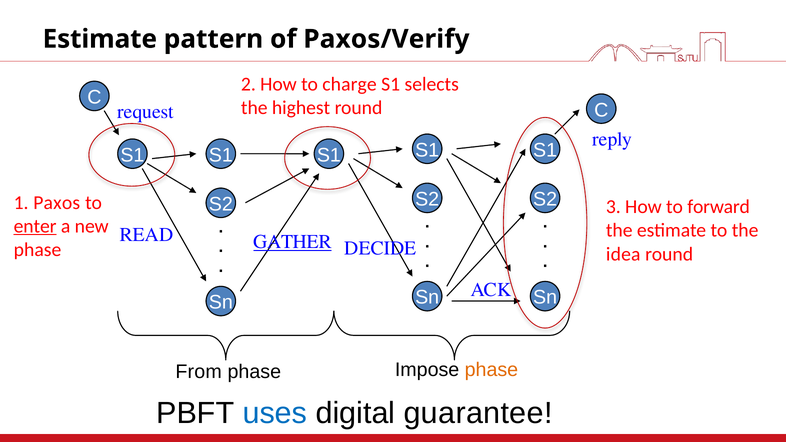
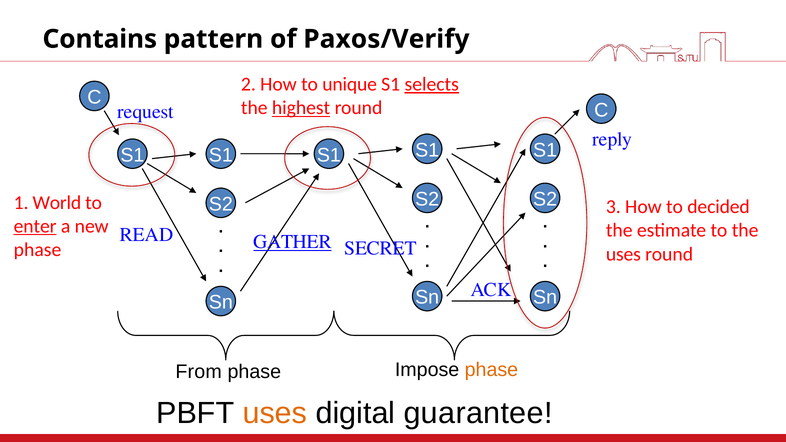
Estimate at (100, 39): Estimate -> Contains
charge: charge -> unique
selects underline: none -> present
highest underline: none -> present
Paxos: Paxos -> World
forward: forward -> decided
DECIDE: DECIDE -> SECRET
idea at (623, 254): idea -> uses
uses at (275, 414) colour: blue -> orange
